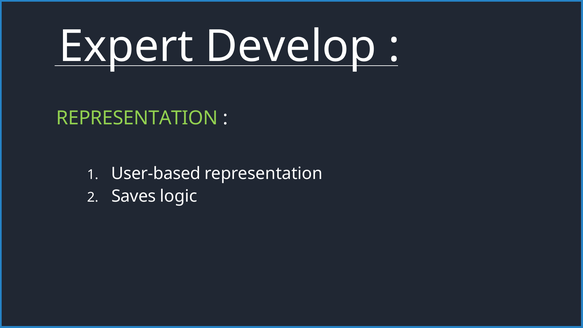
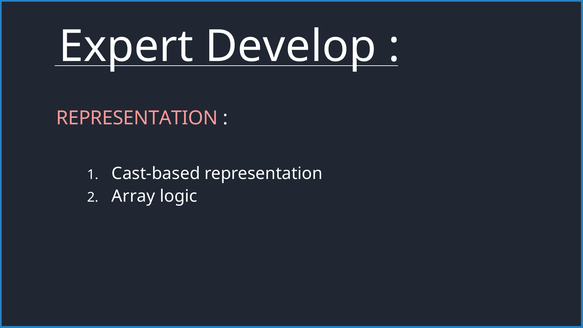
REPRESENTATION at (137, 118) colour: light green -> pink
User-based: User-based -> Cast-based
Saves: Saves -> Array
